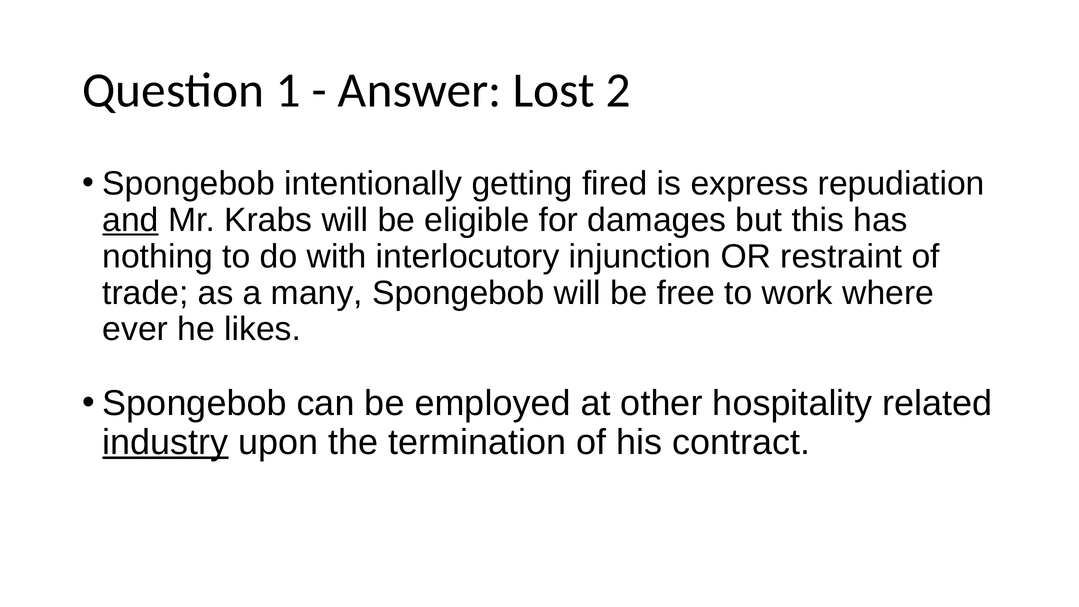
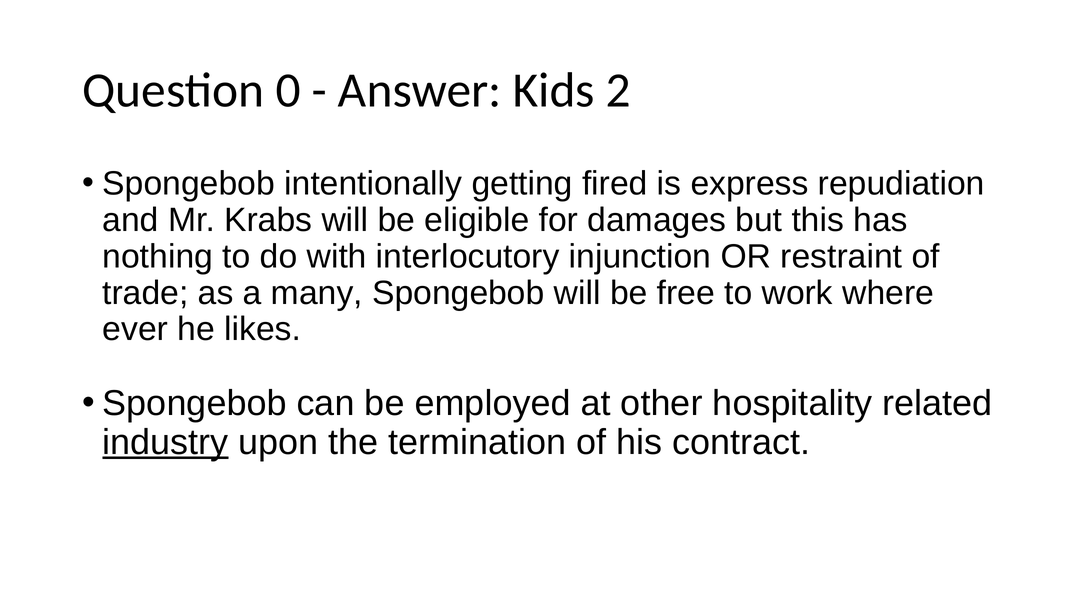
1: 1 -> 0
Lost: Lost -> Kids
and underline: present -> none
